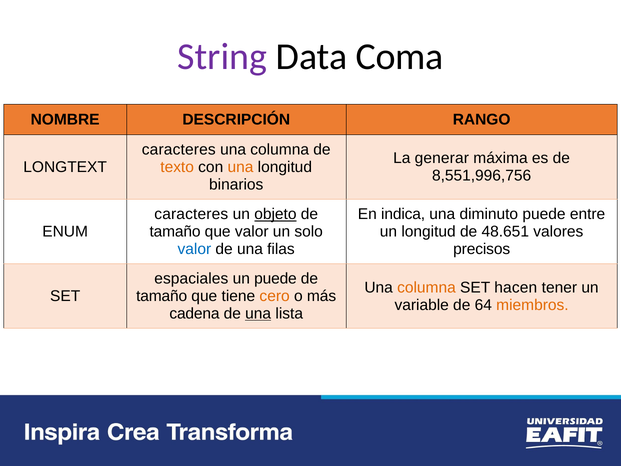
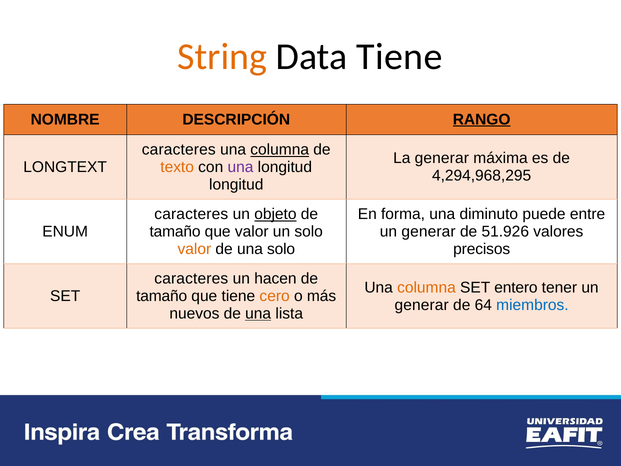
String colour: purple -> orange
Data Coma: Coma -> Tiene
RANGO underline: none -> present
columna at (280, 150) underline: none -> present
una at (241, 167) colour: orange -> purple
8,551,996,756: 8,551,996,756 -> 4,294,968,295
binarios at (236, 184): binarios -> longitud
indica: indica -> forma
longitud at (429, 231): longitud -> generar
48.651: 48.651 -> 51.926
valor at (194, 249) colour: blue -> orange
una filas: filas -> solo
espaciales at (191, 279): espaciales -> caracteres
un puede: puede -> hacen
hacen: hacen -> entero
variable at (422, 305): variable -> generar
miembros colour: orange -> blue
cadena: cadena -> nuevos
